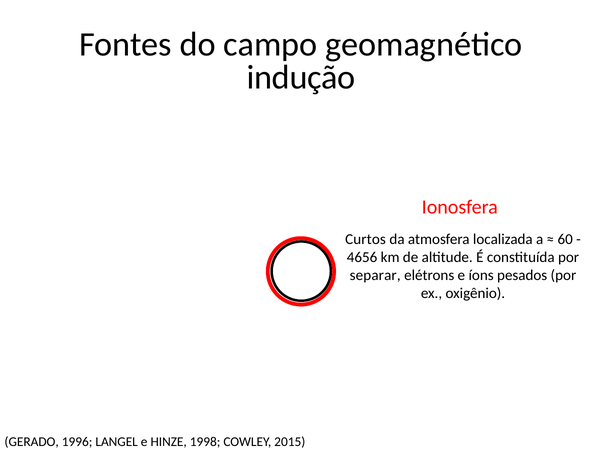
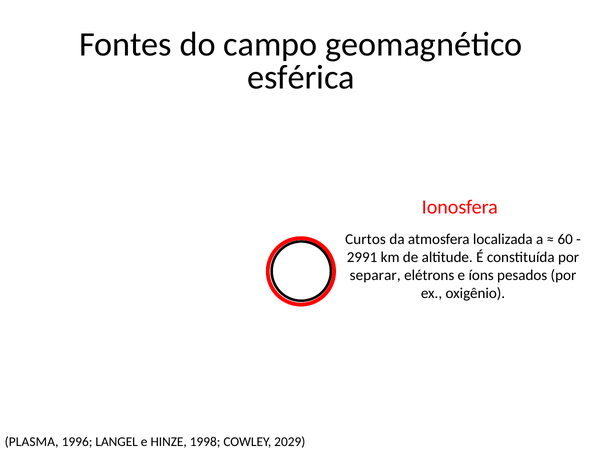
indução: indução -> esférica
4656: 4656 -> 2991
GERADO: GERADO -> PLASMA
2015: 2015 -> 2029
